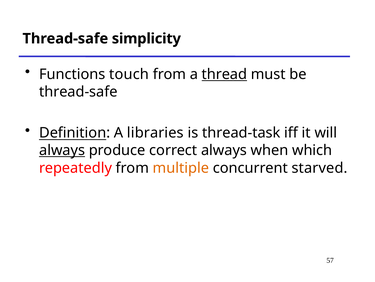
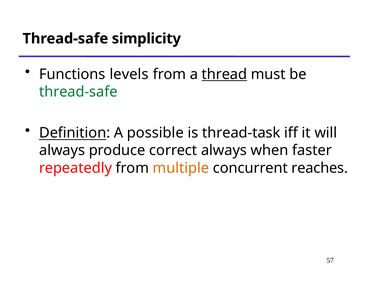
touch: touch -> levels
thread-safe at (78, 92) colour: black -> green
libraries: libraries -> possible
always at (62, 150) underline: present -> none
which: which -> faster
starved: starved -> reaches
